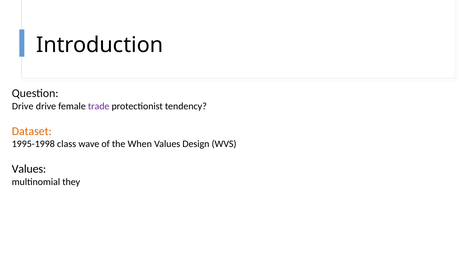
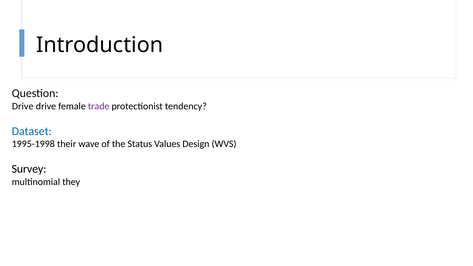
Dataset colour: orange -> blue
class: class -> their
When: When -> Status
Values at (29, 169): Values -> Survey
